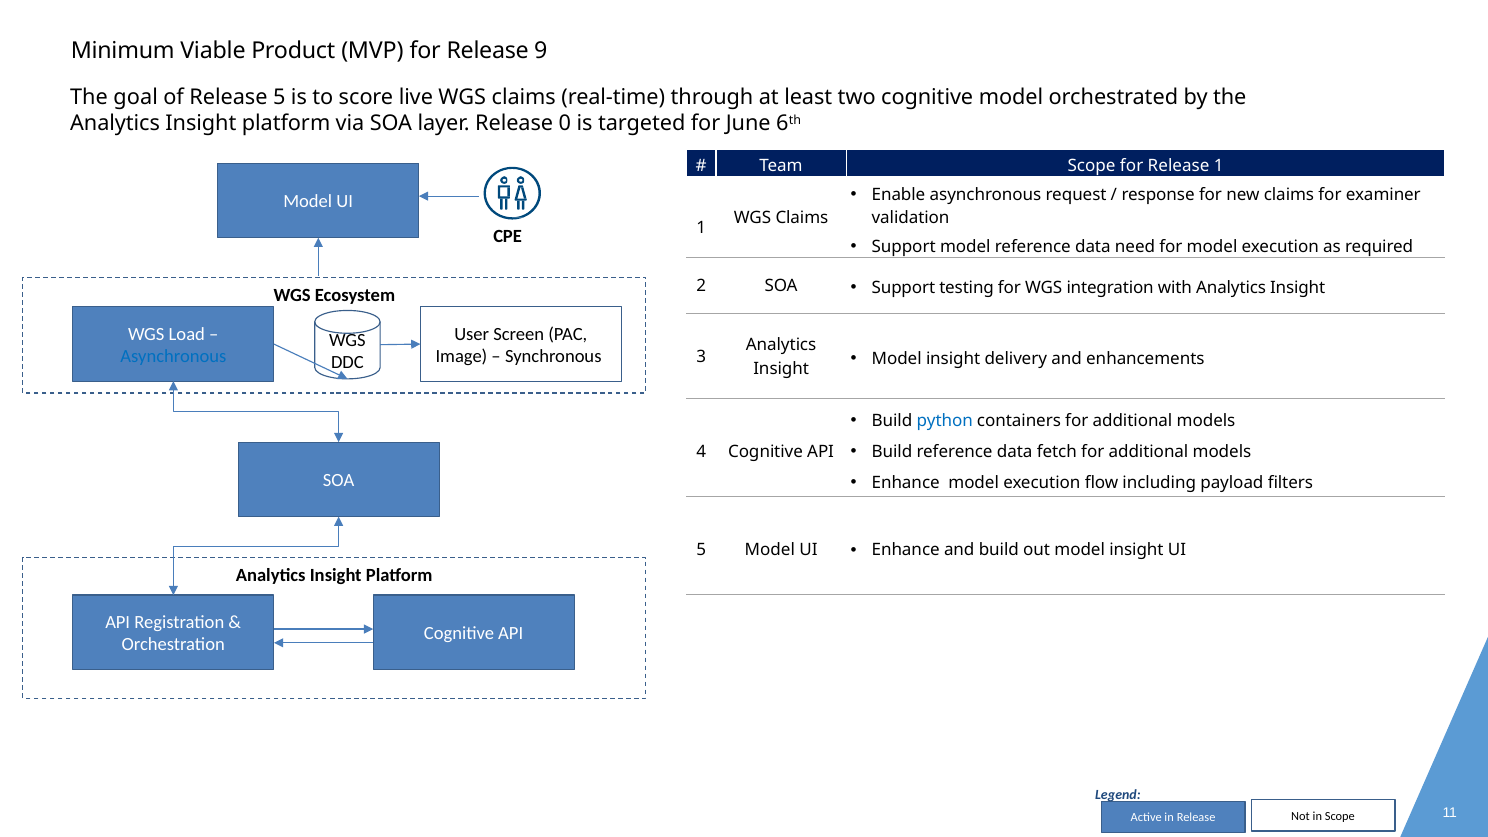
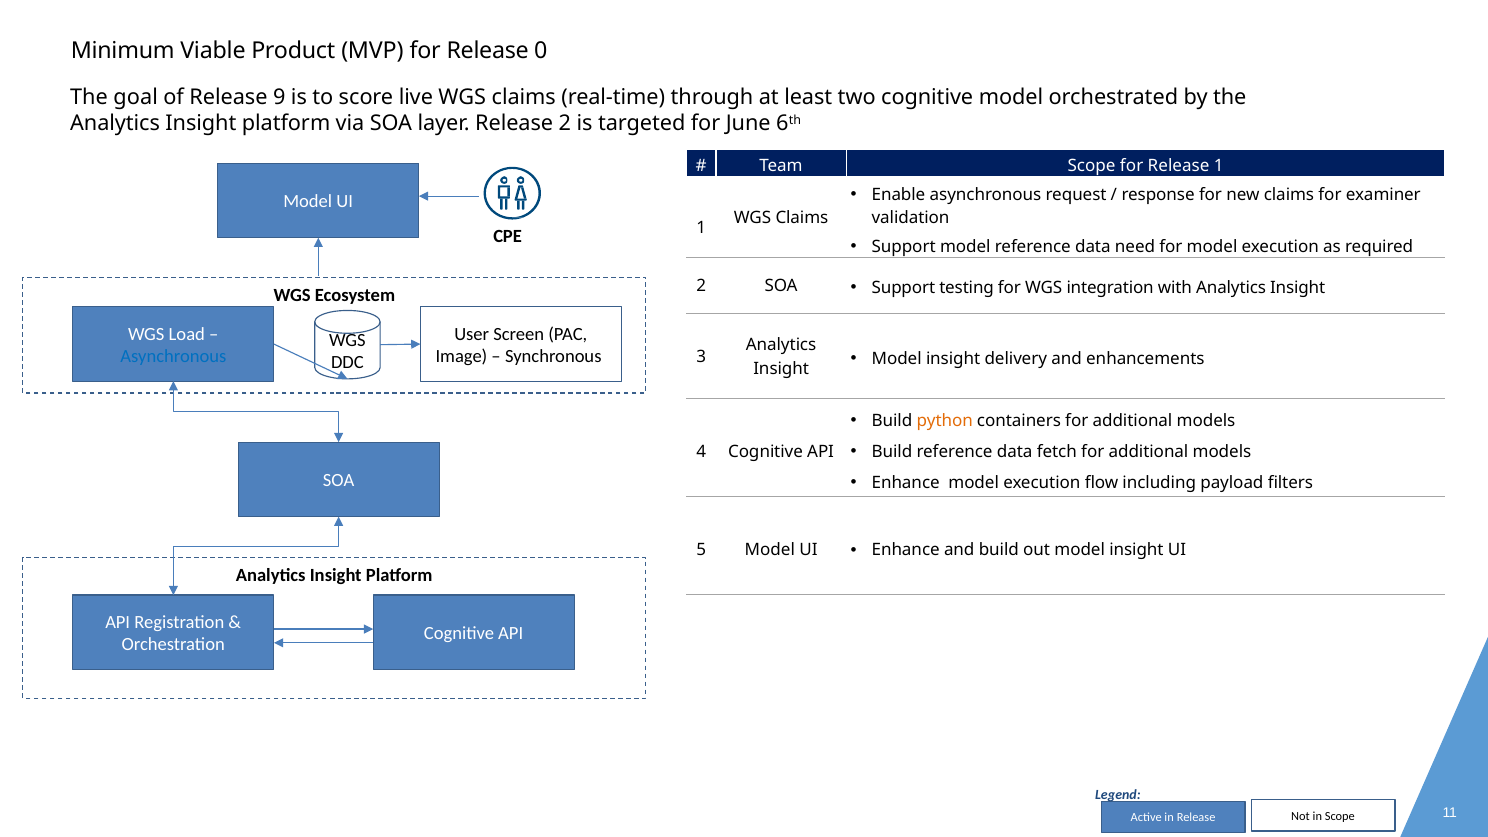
9: 9 -> 0
Release 5: 5 -> 9
Release 0: 0 -> 2
python colour: blue -> orange
